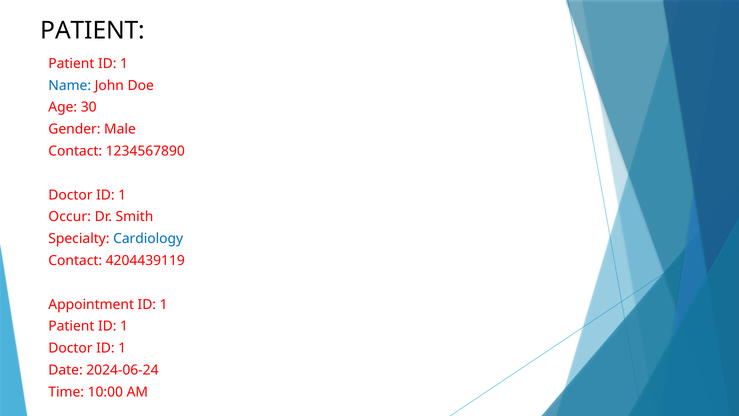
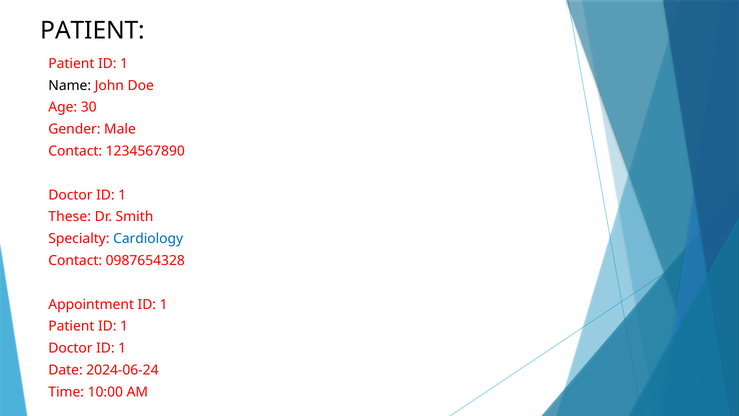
Name colour: blue -> black
Occur: Occur -> These
4204439119: 4204439119 -> 0987654328
